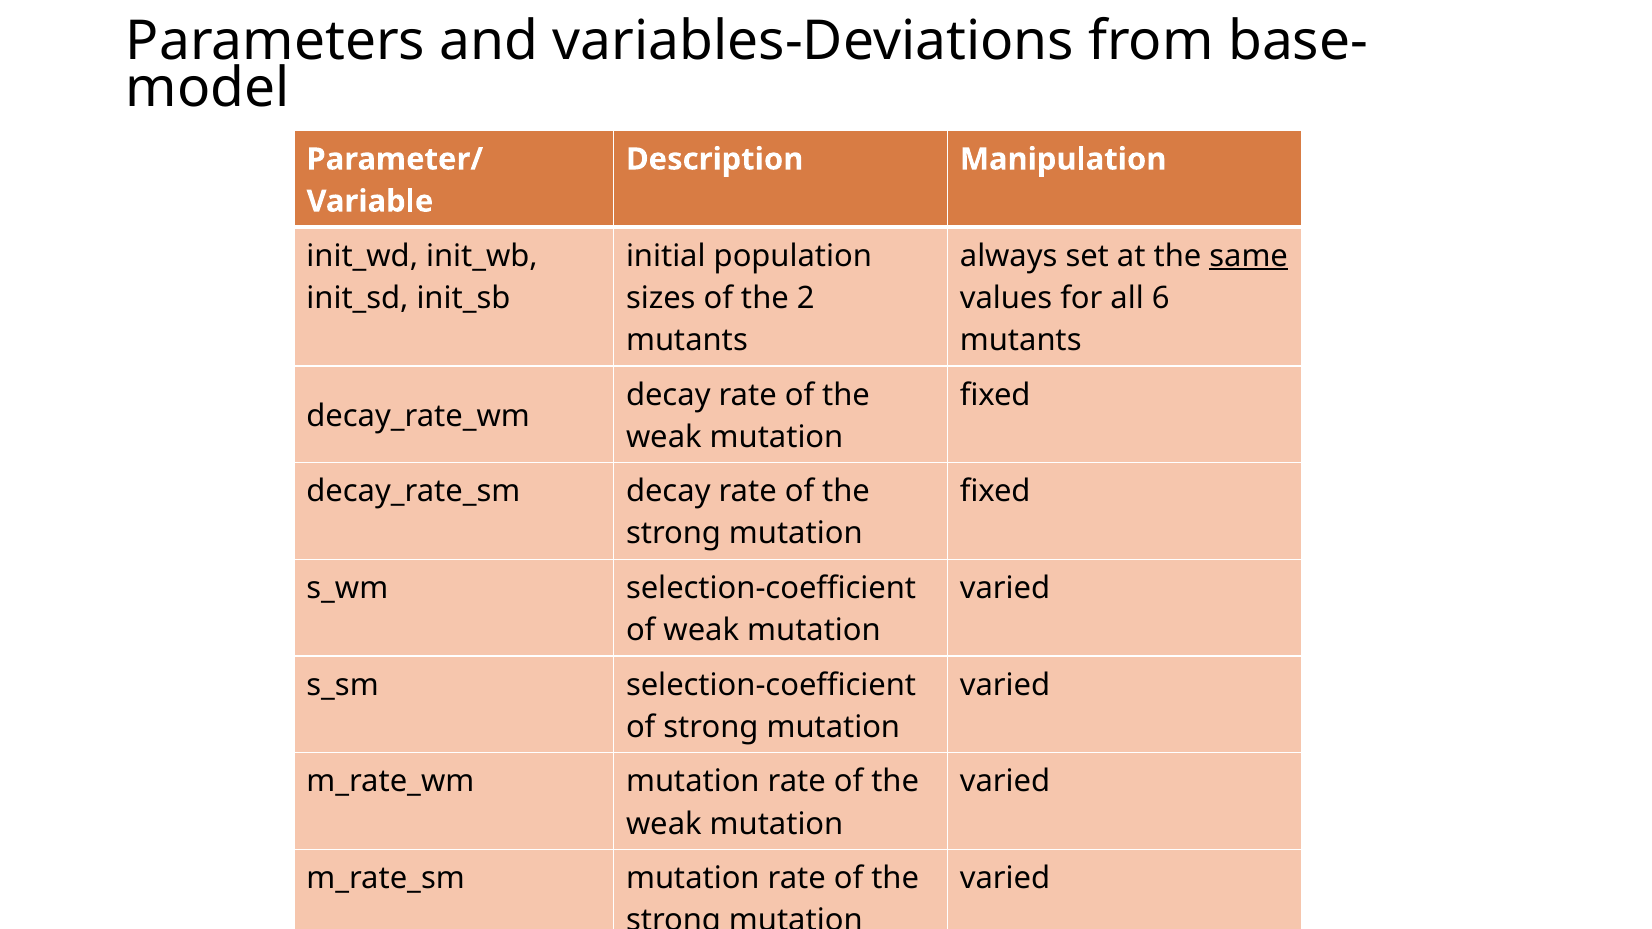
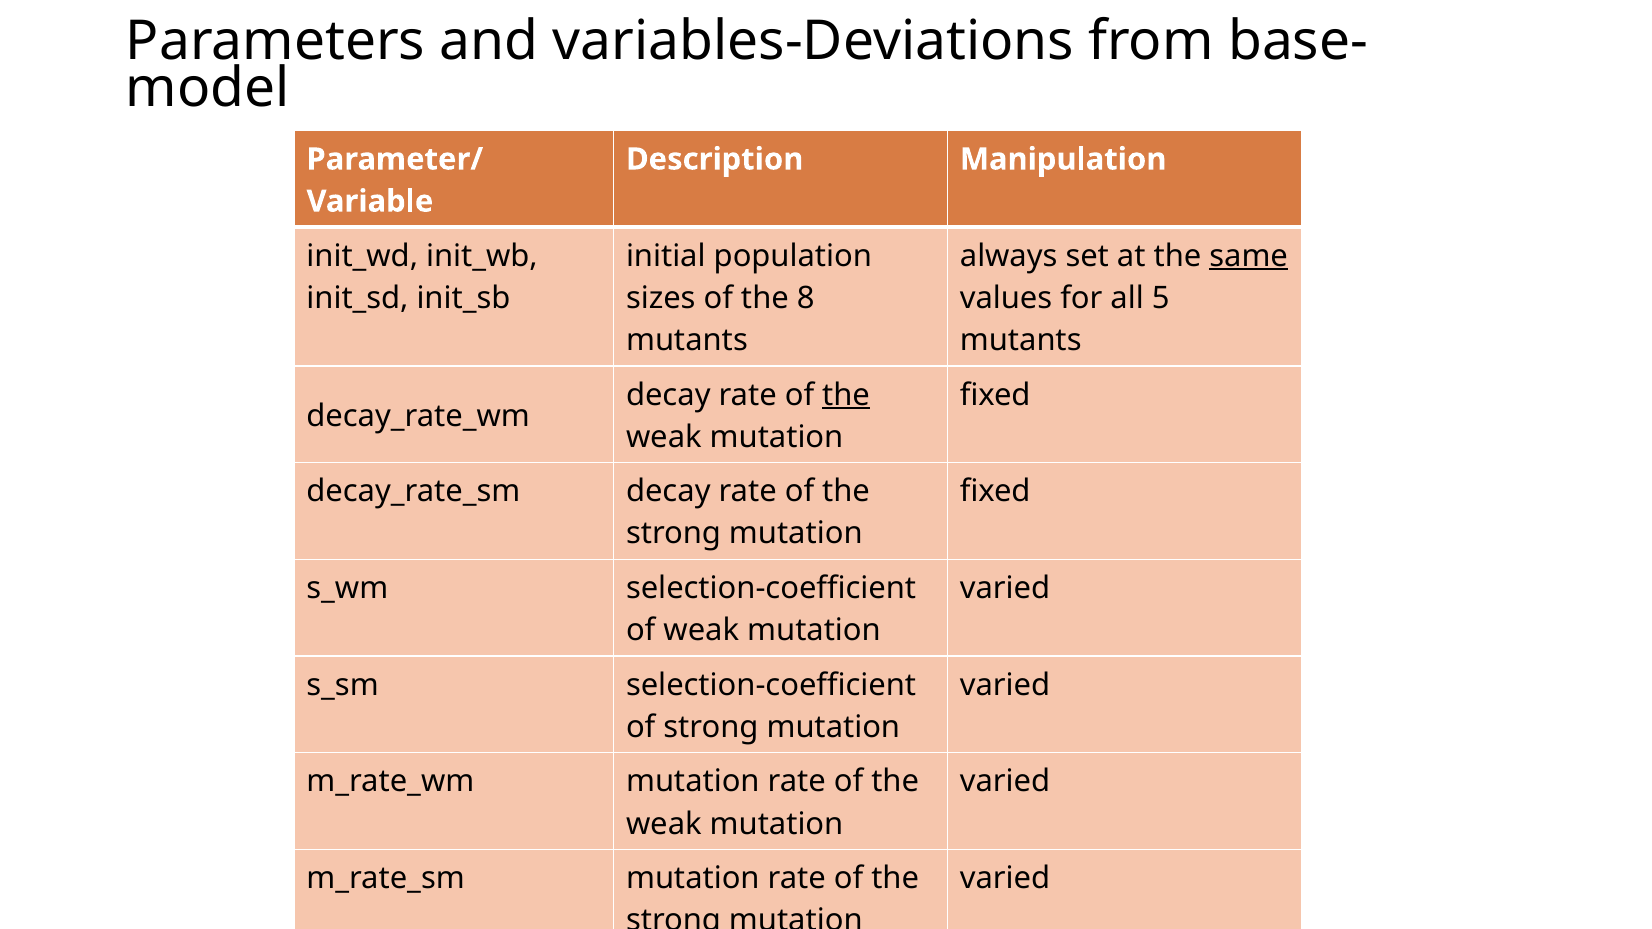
2: 2 -> 8
6: 6 -> 5
the at (846, 395) underline: none -> present
